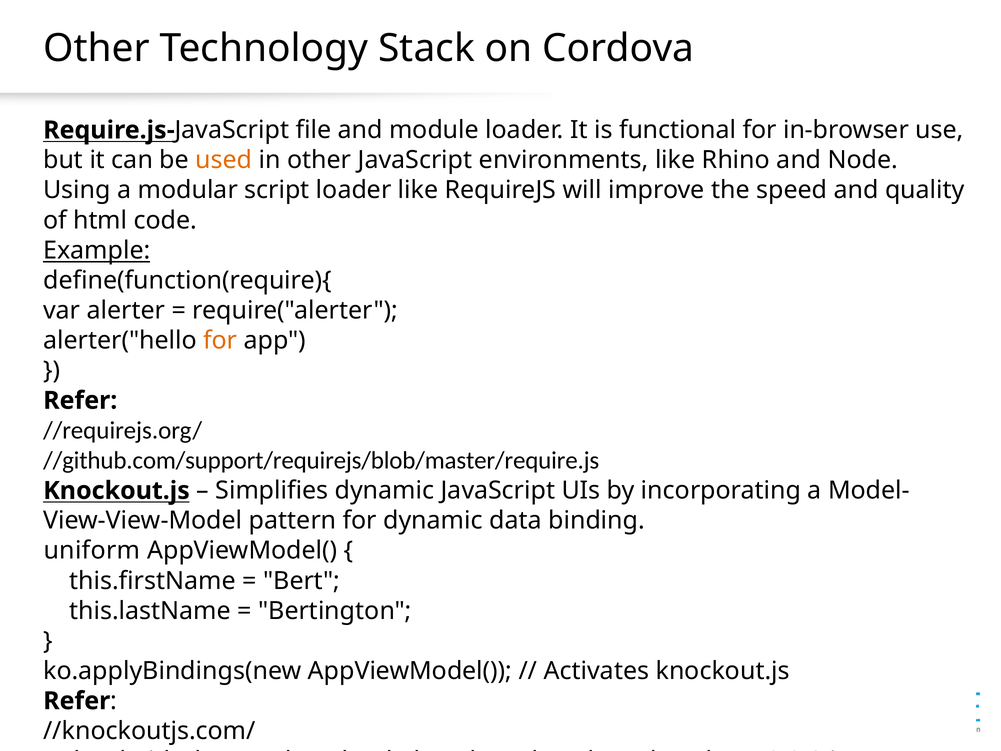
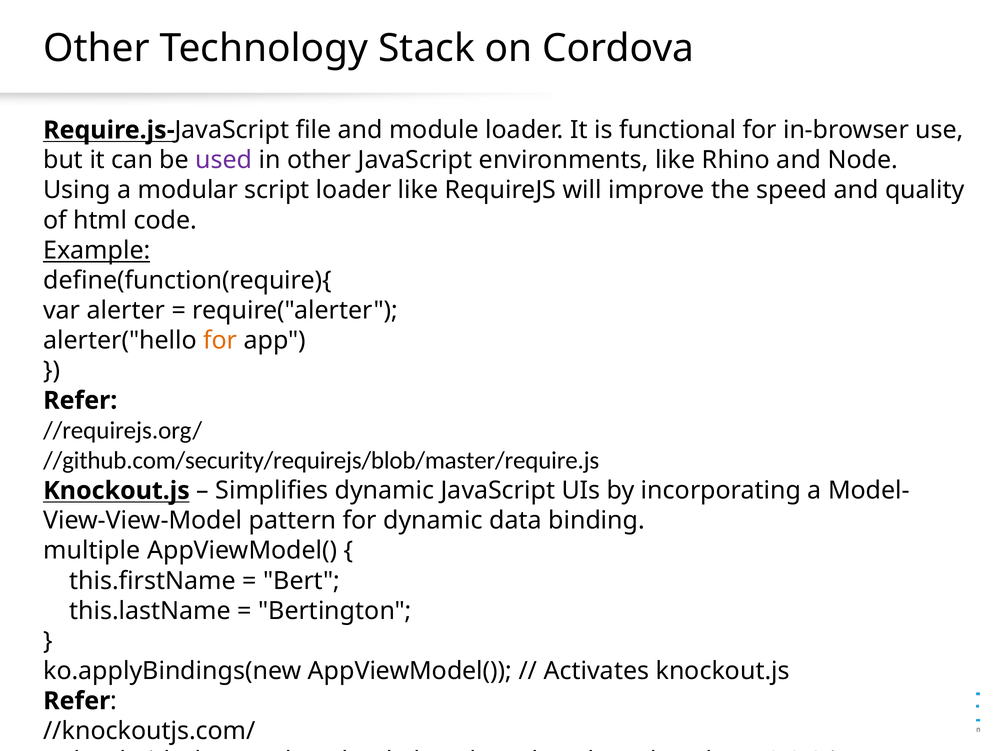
used colour: orange -> purple
//github.com/support/requirejs/blob/master/require.js: //github.com/support/requirejs/blob/master/require.js -> //github.com/security/requirejs/blob/master/require.js
uniform: uniform -> multiple
